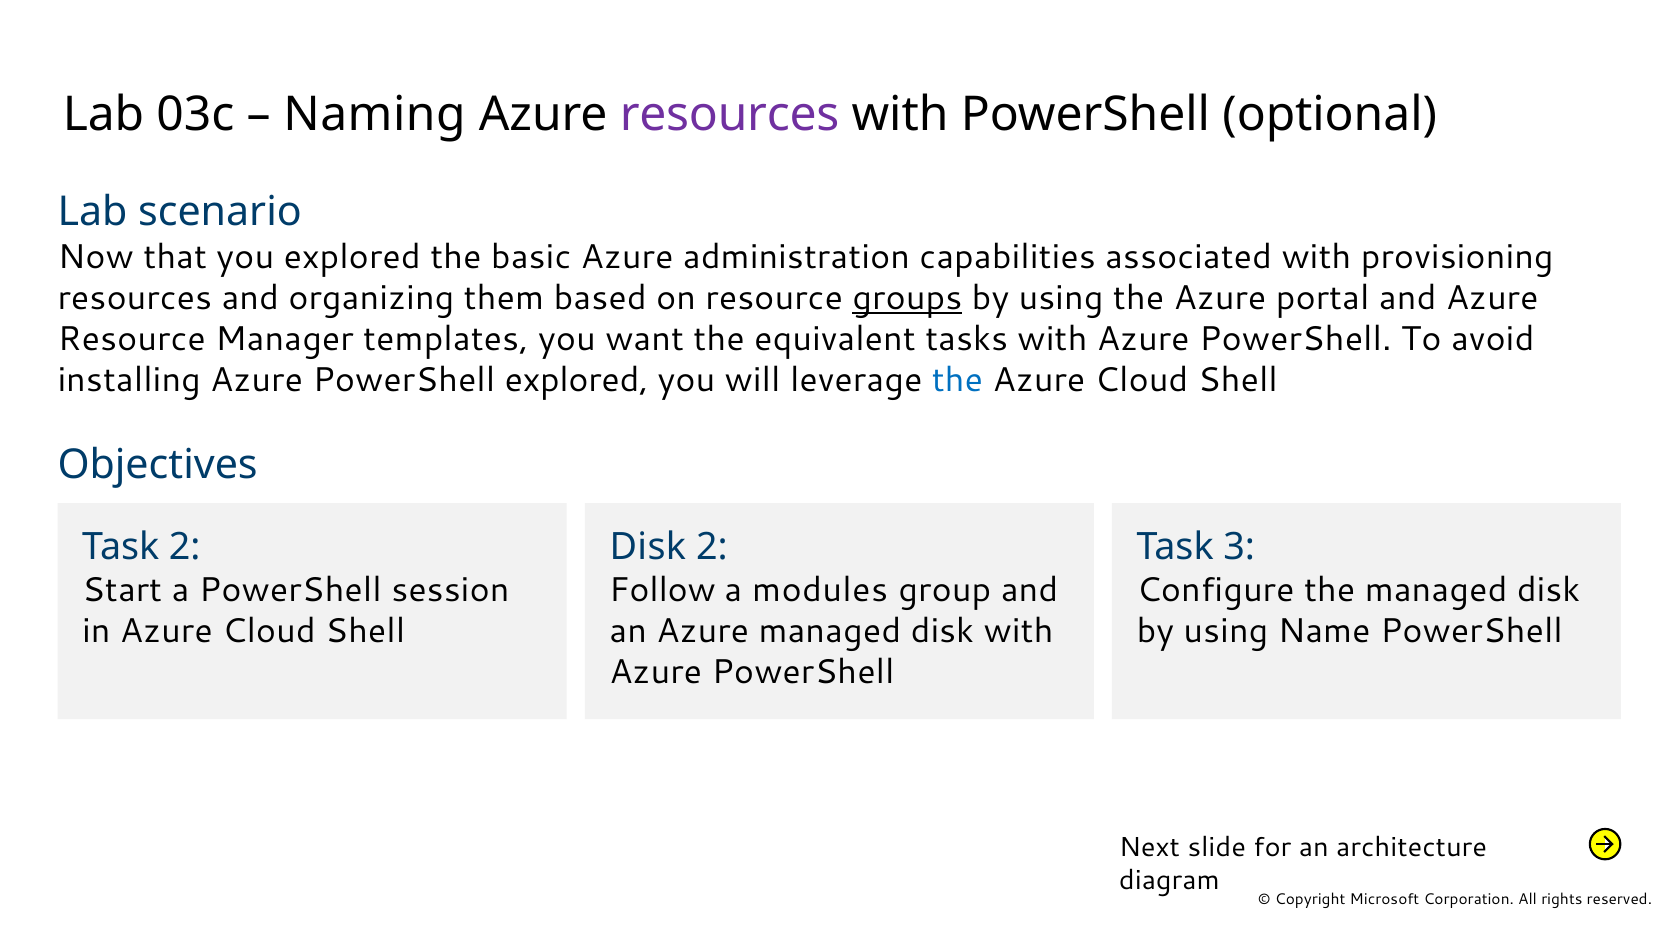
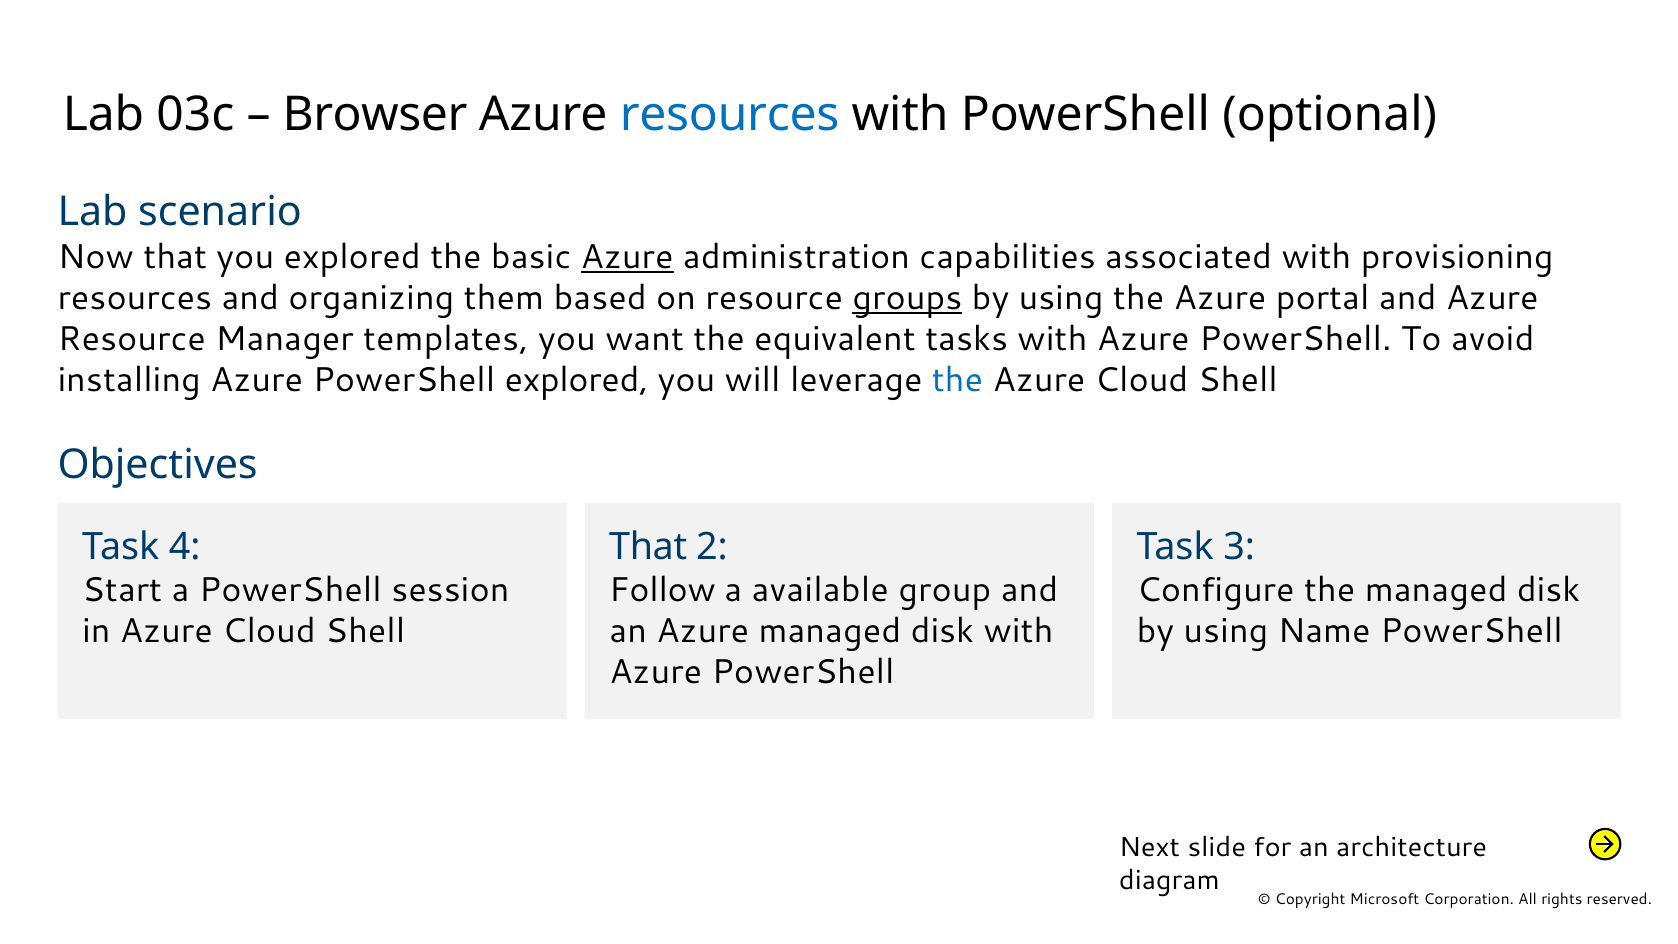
Naming: Naming -> Browser
resources at (730, 115) colour: purple -> blue
Azure at (627, 257) underline: none -> present
Task 2: 2 -> 4
Disk at (648, 547): Disk -> That
modules: modules -> available
